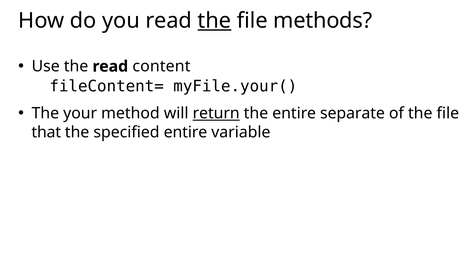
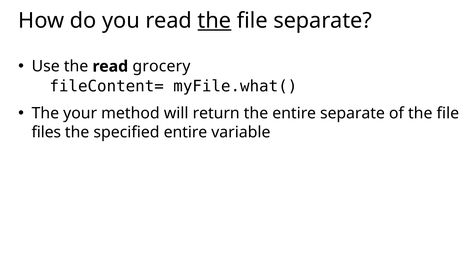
file methods: methods -> separate
content: content -> grocery
myFile.your(: myFile.your( -> myFile.what(
return underline: present -> none
that: that -> files
